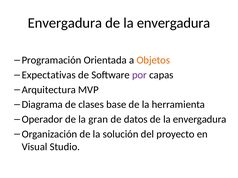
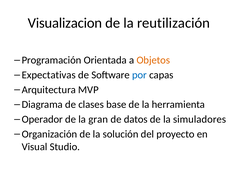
Envergadura at (65, 23): Envergadura -> Visualizacion
envergadura at (174, 23): envergadura -> reutilización
por colour: purple -> blue
datos de la envergadura: envergadura -> simuladores
